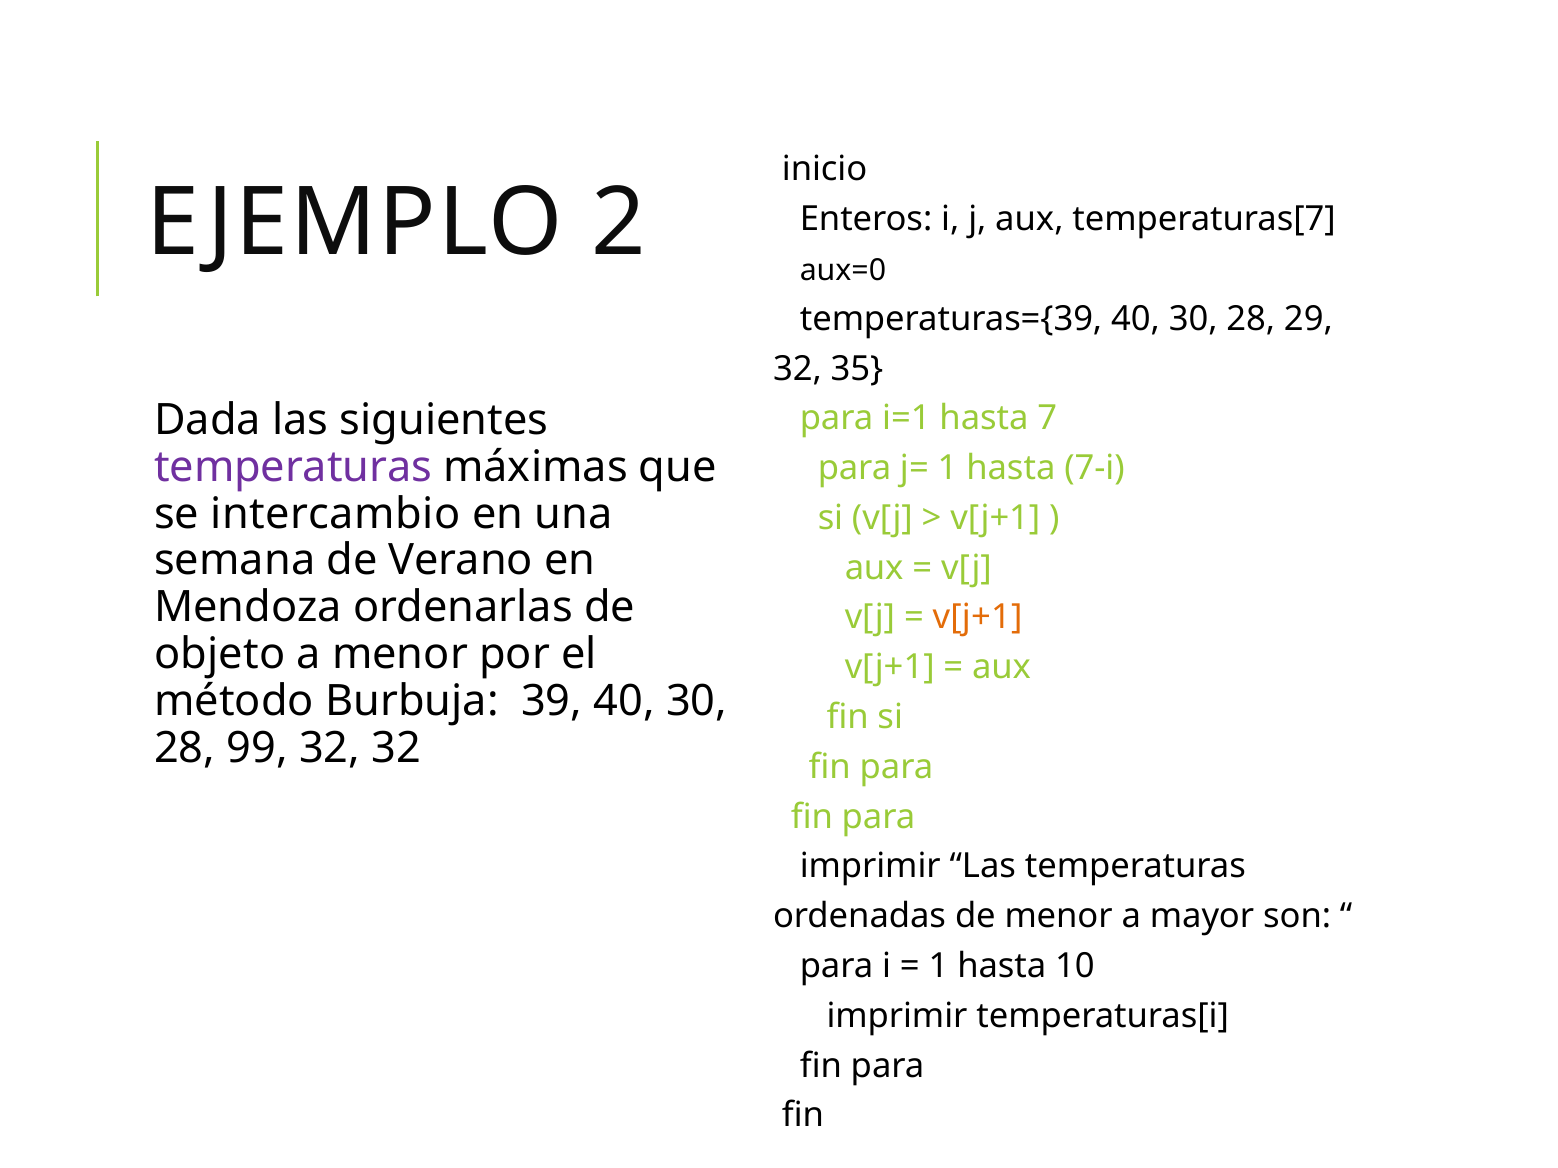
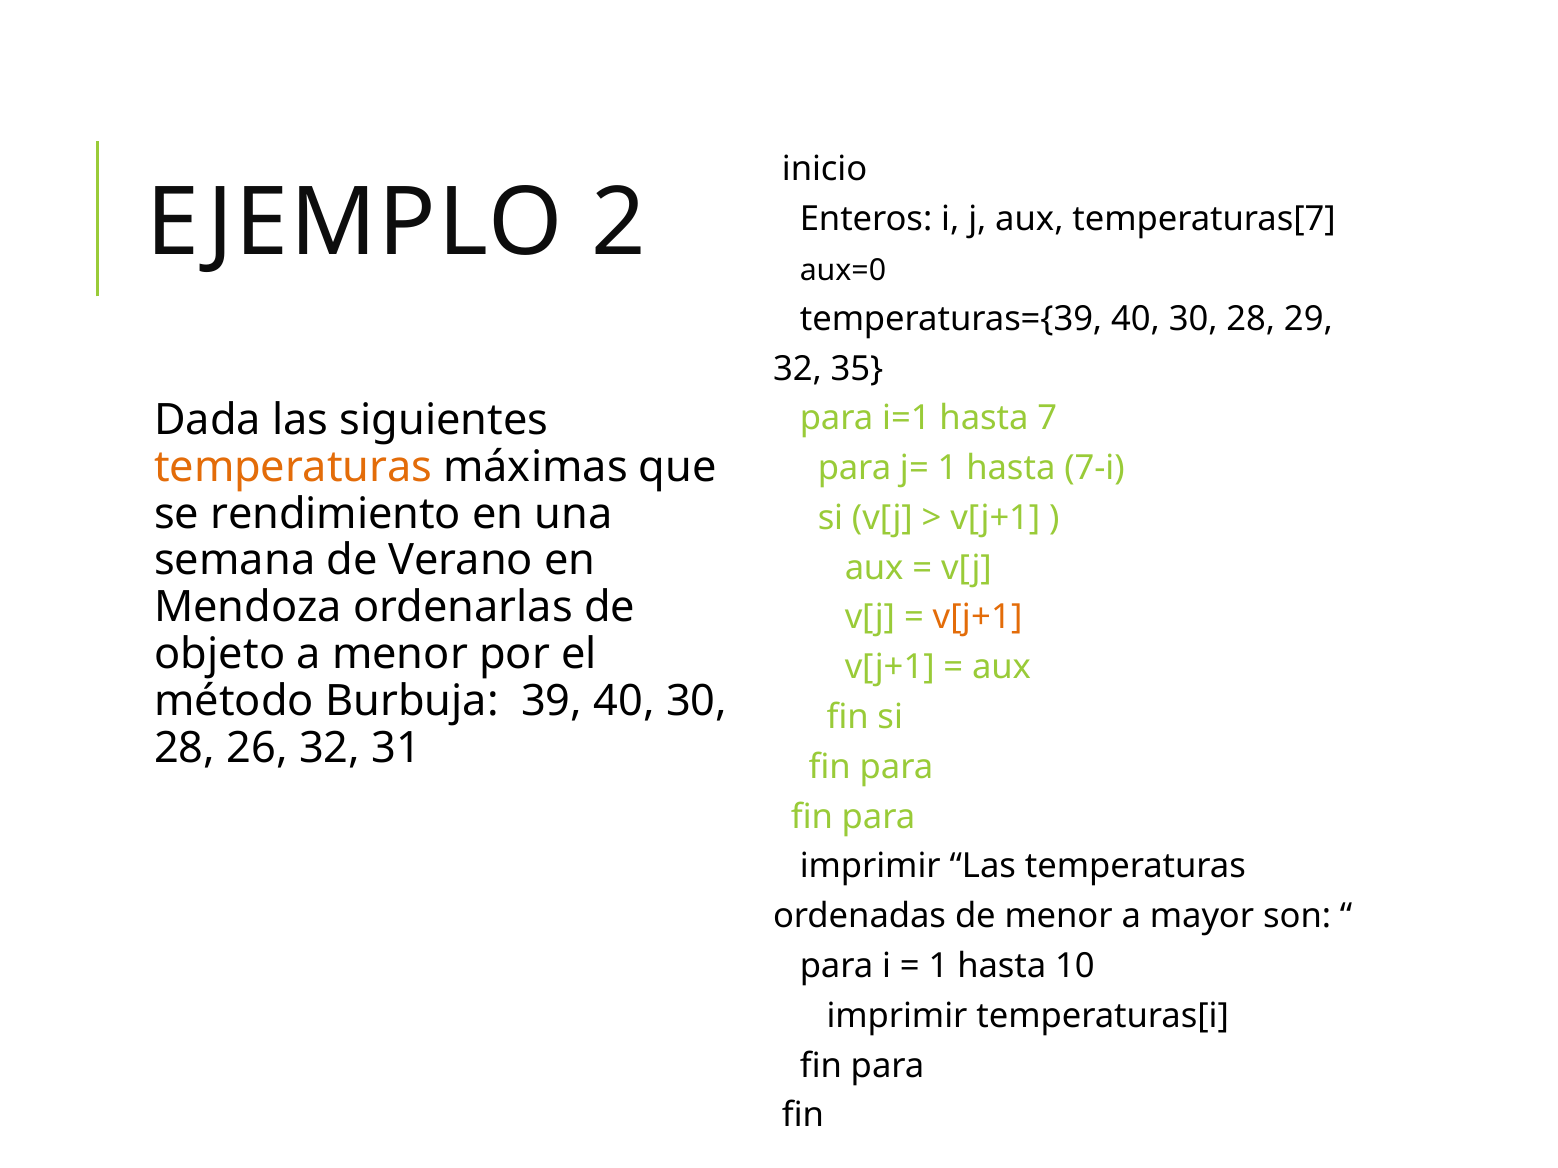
temperaturas at (293, 467) colour: purple -> orange
intercambio: intercambio -> rendimiento
99: 99 -> 26
32 32: 32 -> 31
